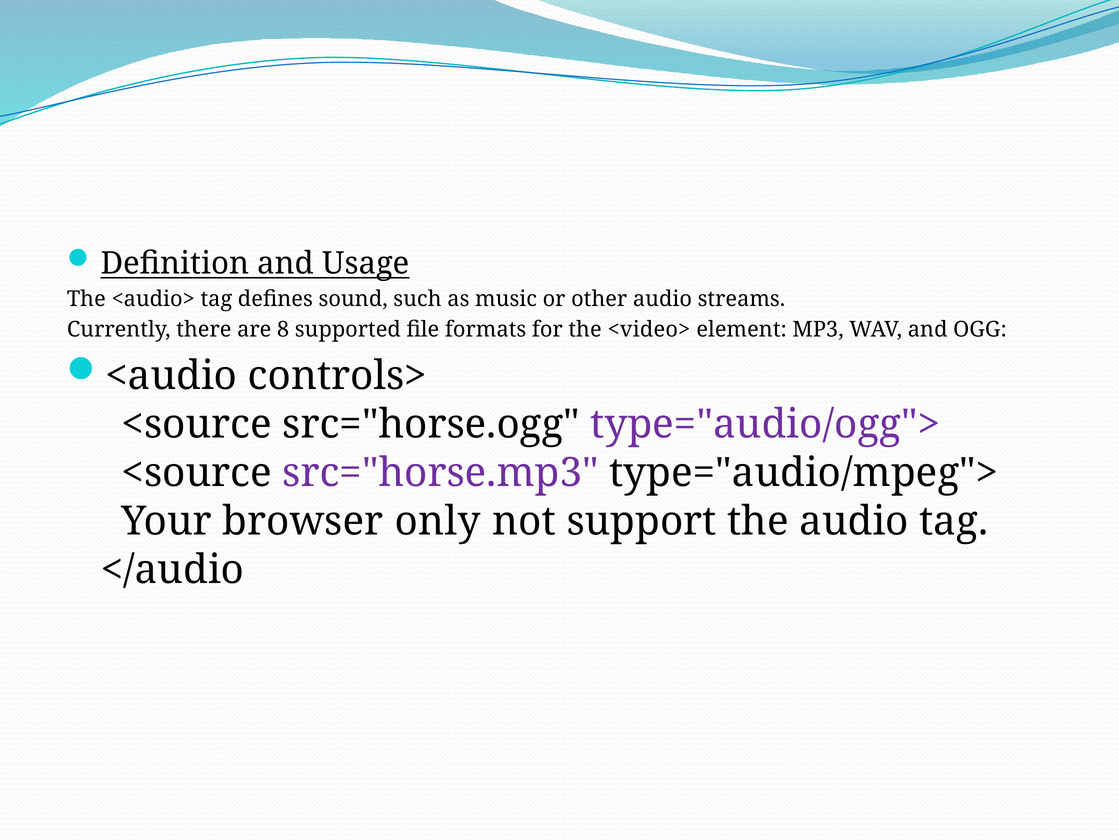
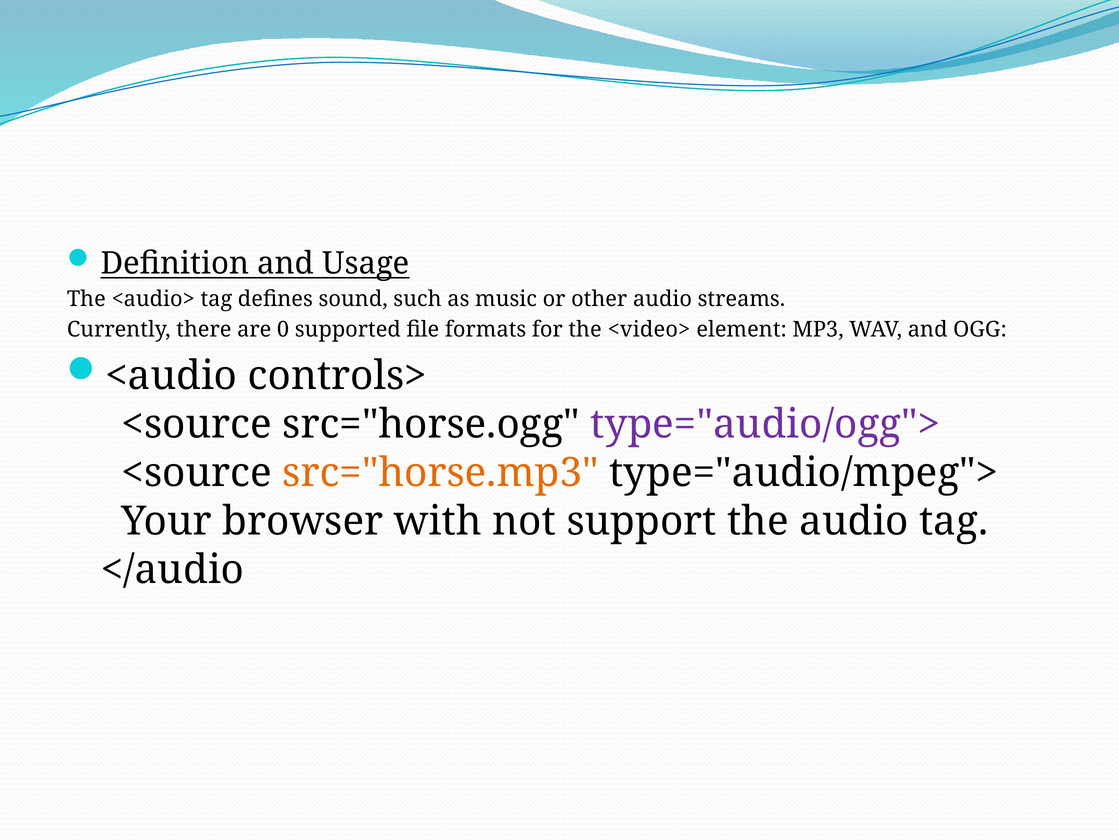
8: 8 -> 0
src="horse.mp3 colour: purple -> orange
only: only -> with
